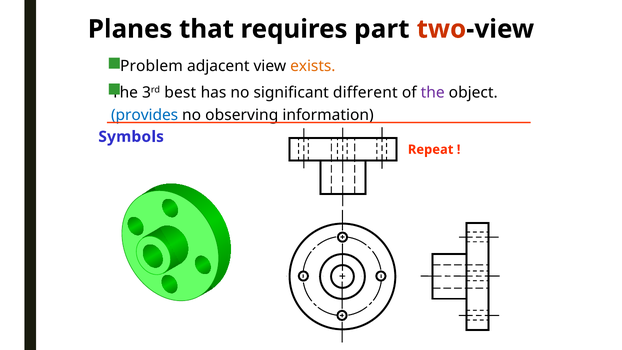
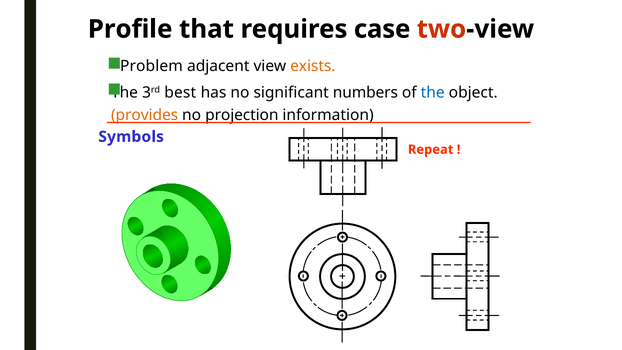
Planes: Planes -> Profile
part: part -> case
different: different -> numbers
the at (433, 92) colour: purple -> blue
provides colour: blue -> orange
observing: observing -> projection
